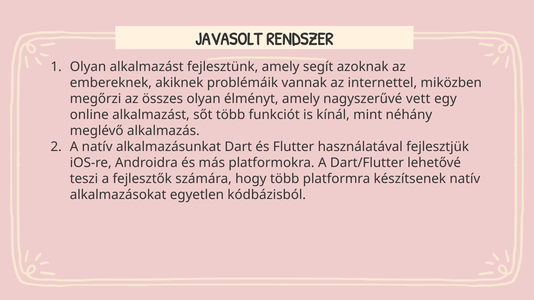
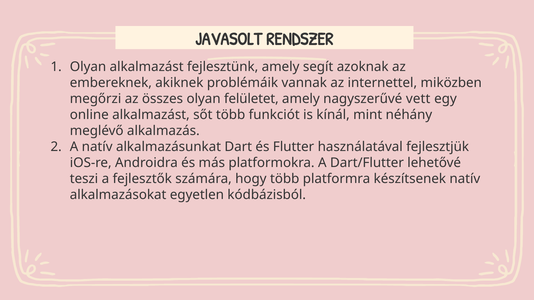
élményt: élményt -> felületet
